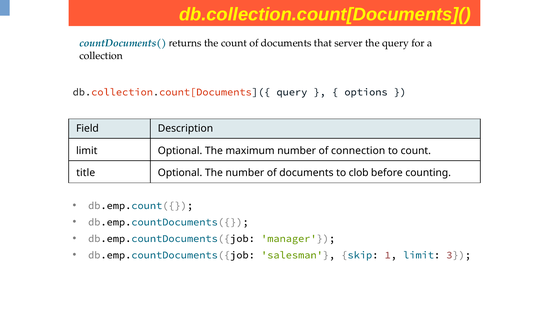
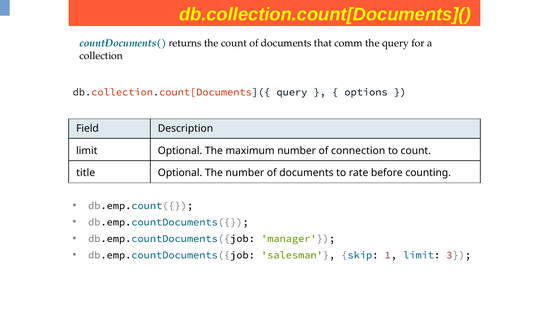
server: server -> comm
clob: clob -> rate
